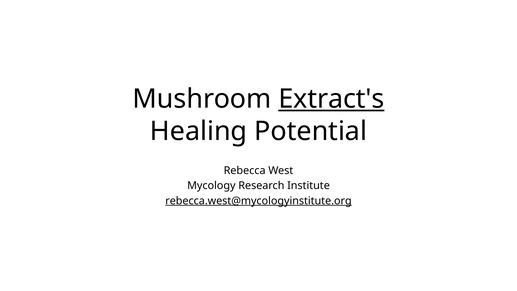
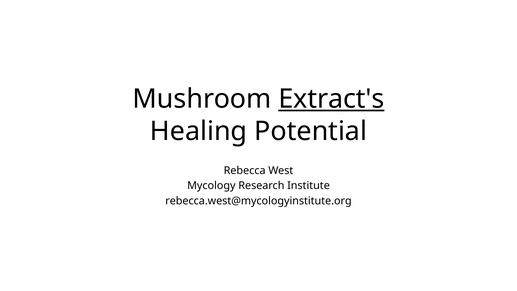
rebecca.west@mycologyinstitute.org underline: present -> none
